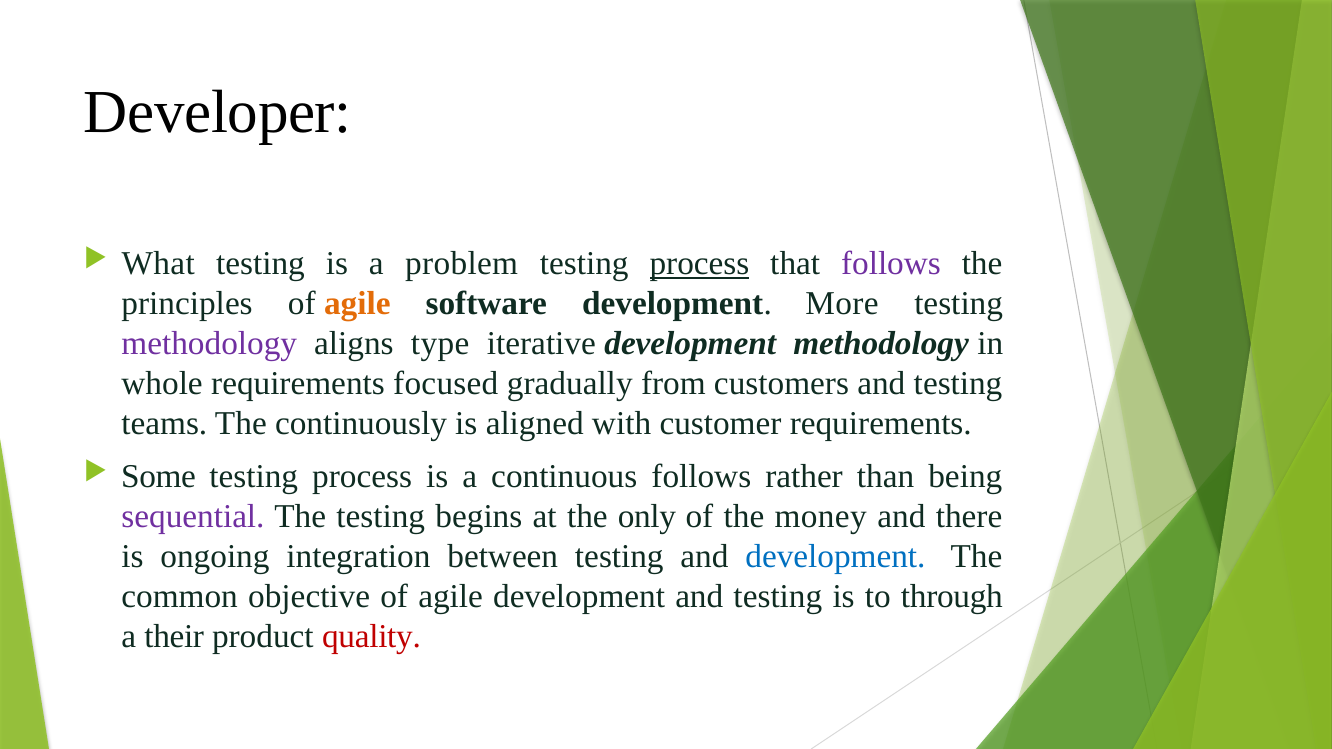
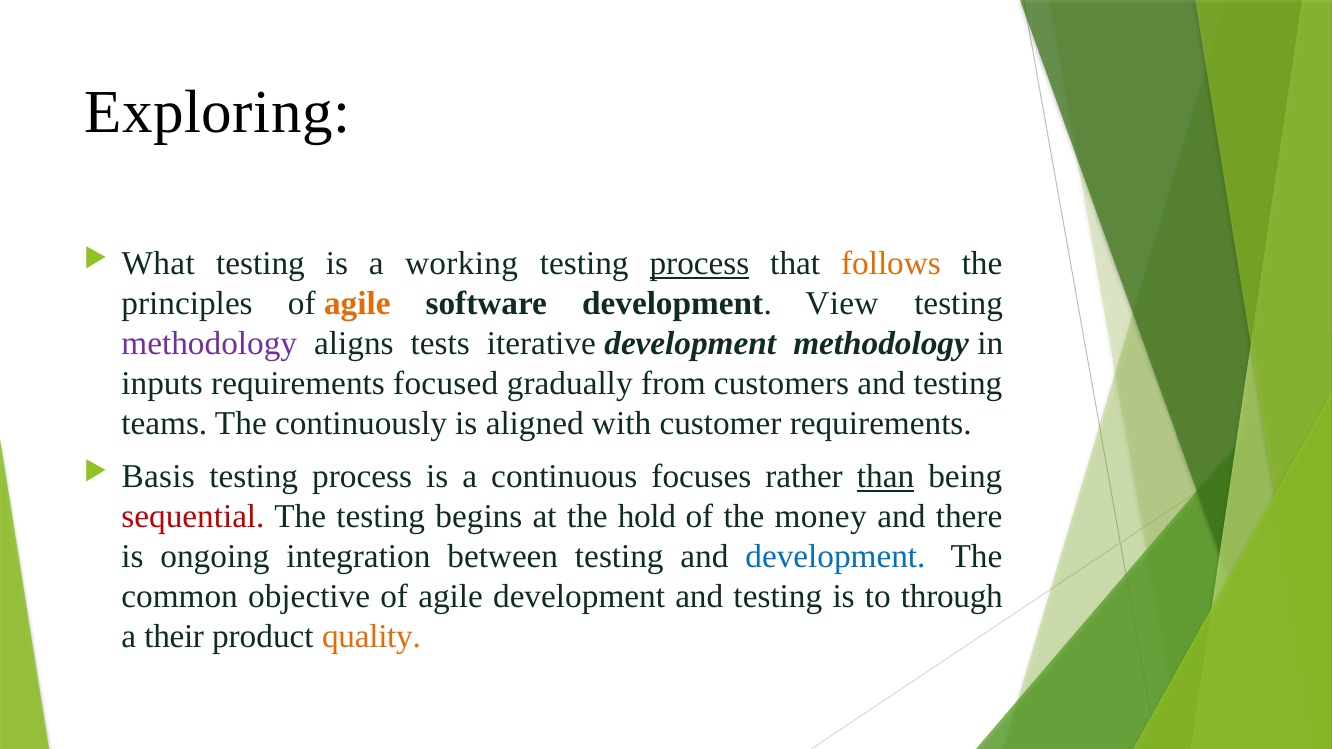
Developer: Developer -> Exploring
problem: problem -> working
follows at (891, 263) colour: purple -> orange
More: More -> View
type: type -> tests
whole: whole -> inputs
Some: Some -> Basis
continuous follows: follows -> focuses
than underline: none -> present
sequential colour: purple -> red
only: only -> hold
quality colour: red -> orange
